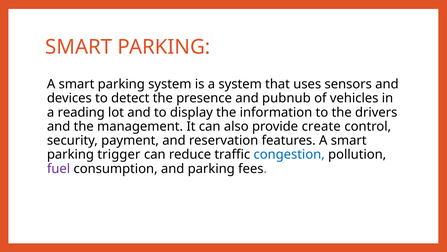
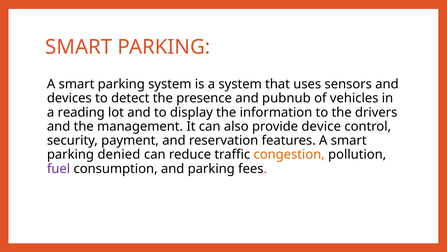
create: create -> device
trigger: trigger -> denied
congestion colour: blue -> orange
